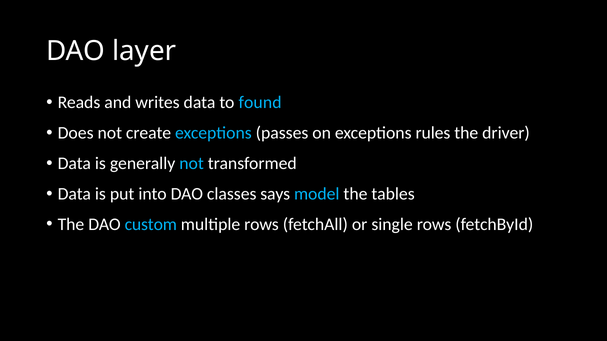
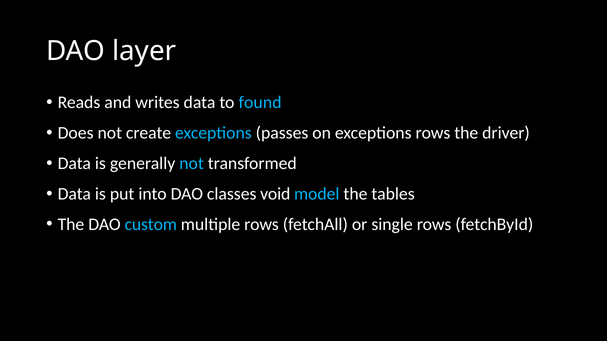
exceptions rules: rules -> rows
says: says -> void
